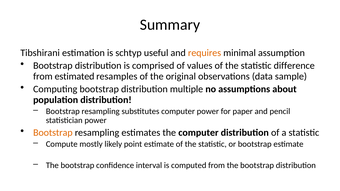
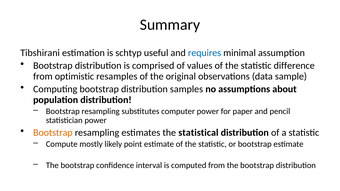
requires colour: orange -> blue
estimated: estimated -> optimistic
multiple: multiple -> samples
the computer: computer -> statistical
